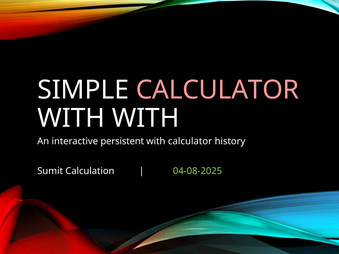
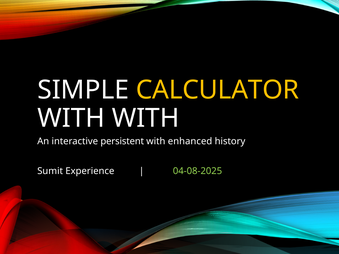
CALCULATOR at (217, 90) colour: pink -> yellow
with calculator: calculator -> enhanced
Calculation: Calculation -> Experience
